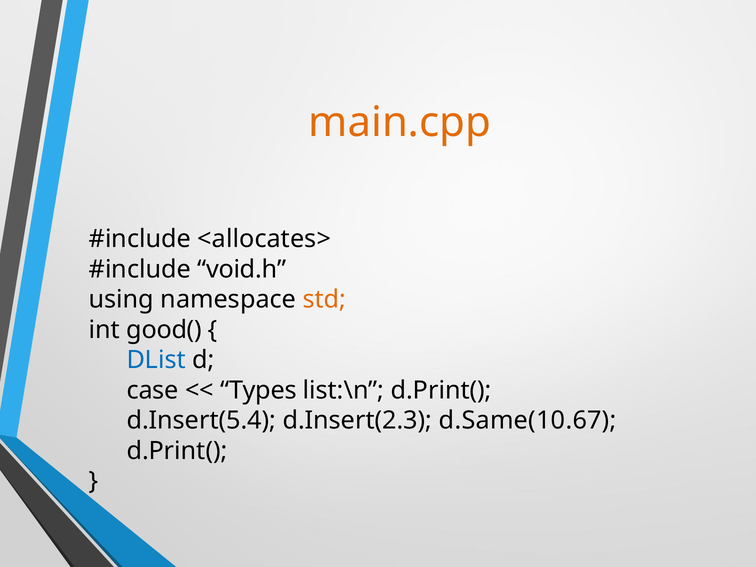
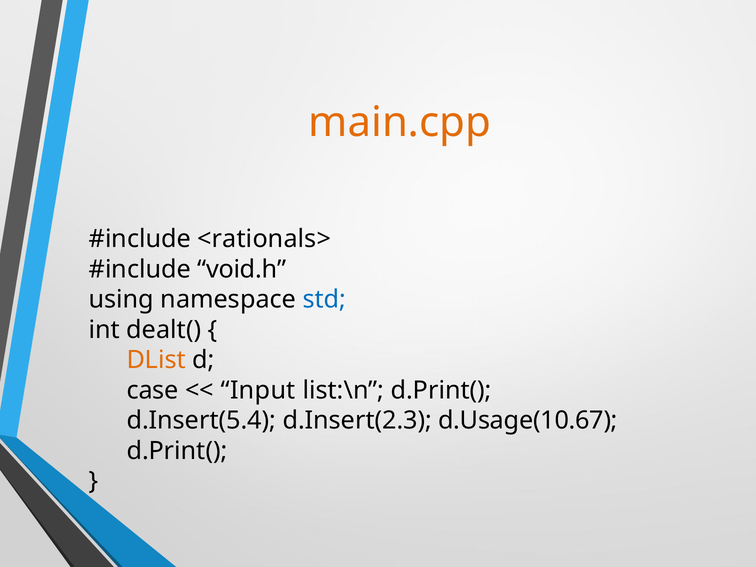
<allocates>: <allocates> -> <rationals>
std colour: orange -> blue
good(: good( -> dealt(
DList colour: blue -> orange
Types: Types -> Input
d.Same(10.67: d.Same(10.67 -> d.Usage(10.67
